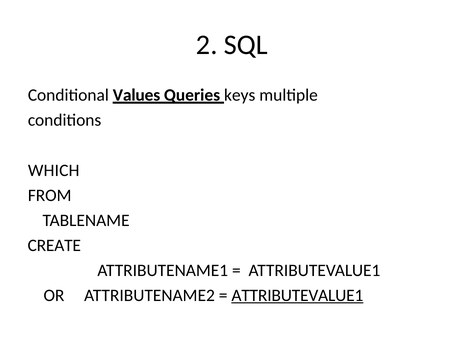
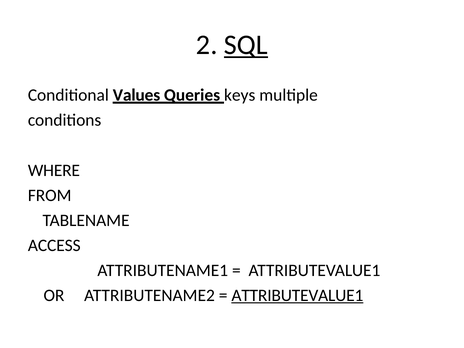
SQL underline: none -> present
WHICH: WHICH -> WHERE
CREATE: CREATE -> ACCESS
